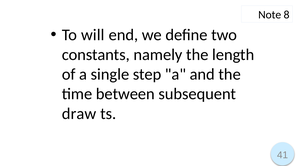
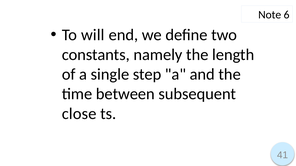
8: 8 -> 6
draw: draw -> close
